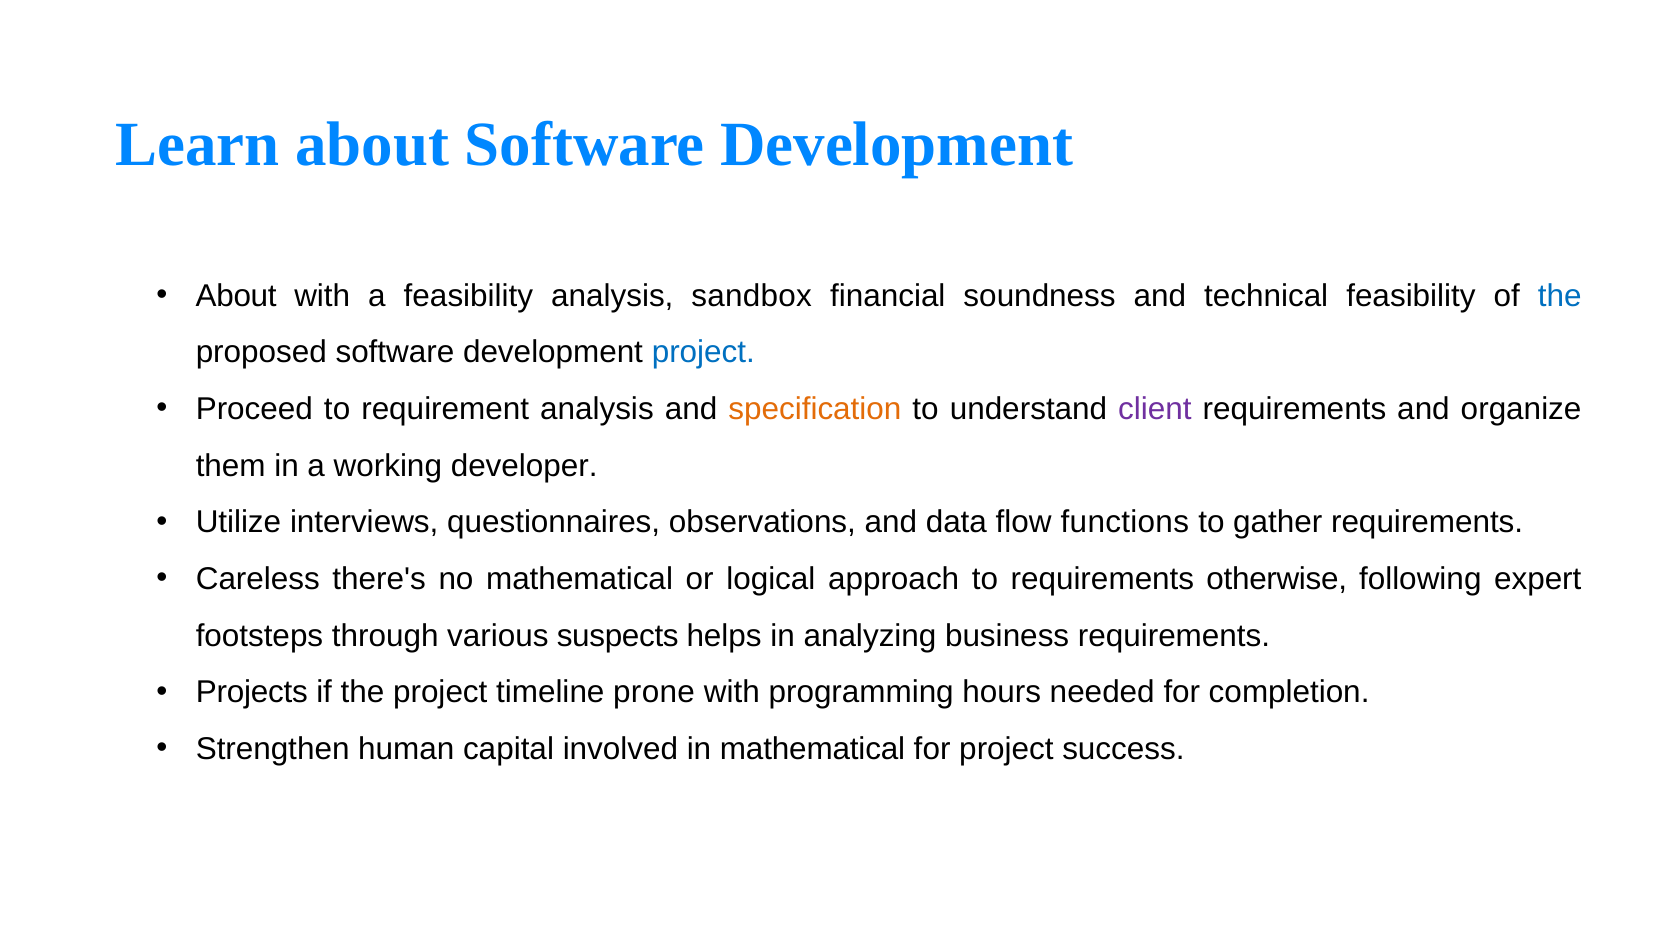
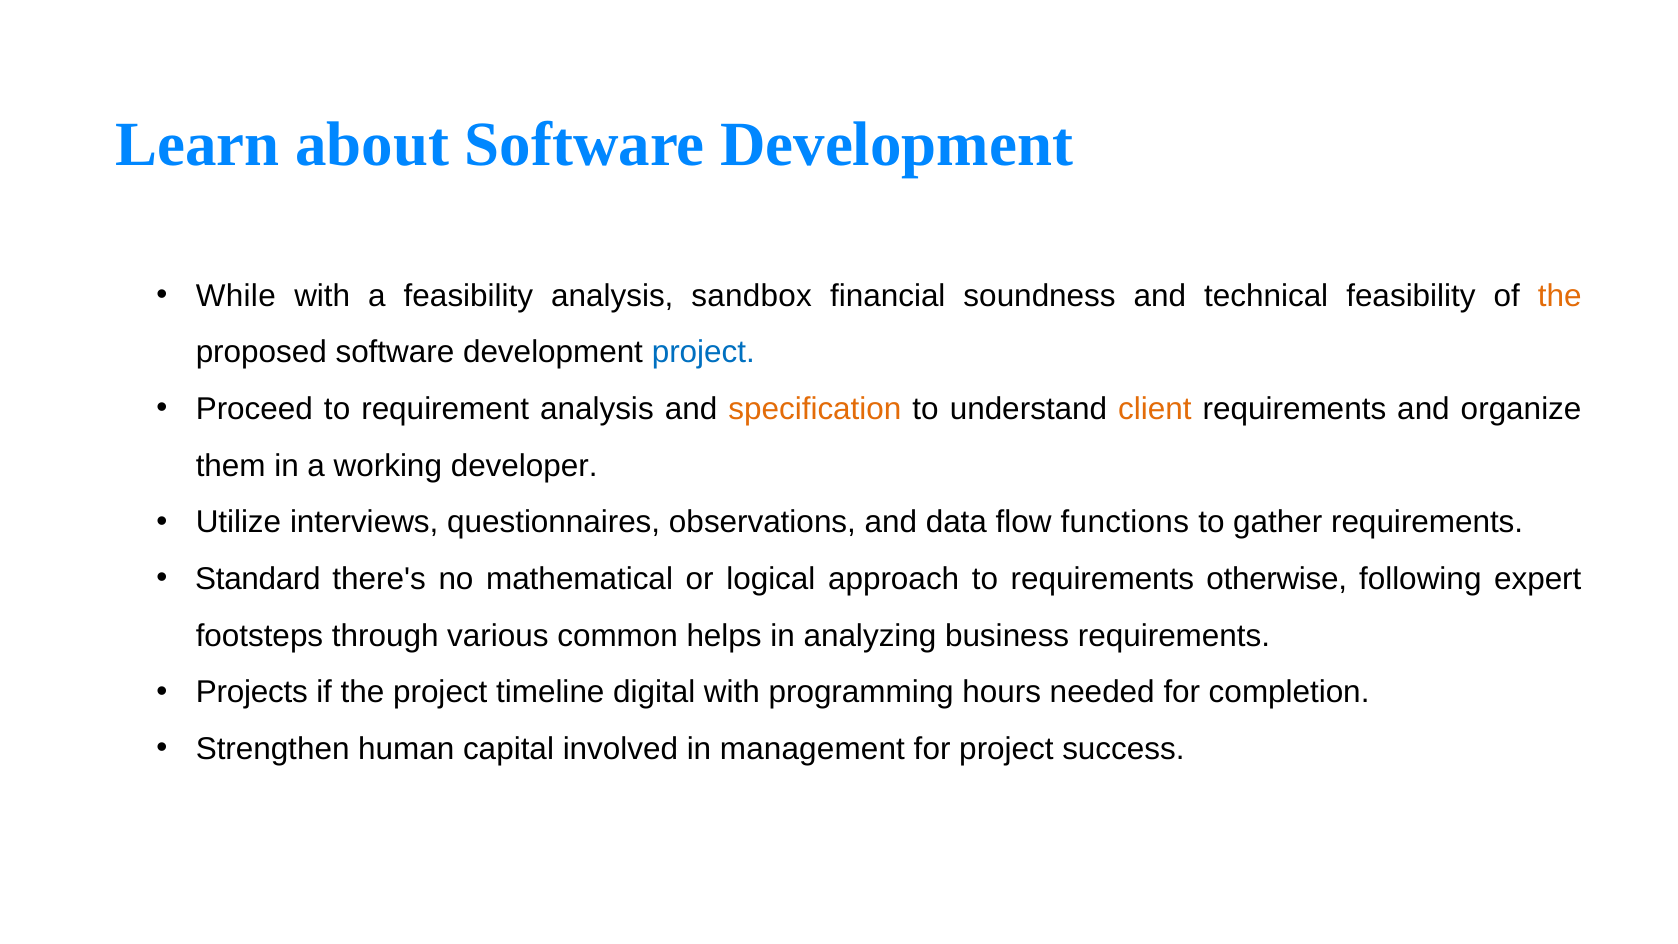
About at (236, 296): About -> While
the at (1560, 296) colour: blue -> orange
client colour: purple -> orange
Careless: Careless -> Standard
suspects: suspects -> common
prone: prone -> digital
in mathematical: mathematical -> management
